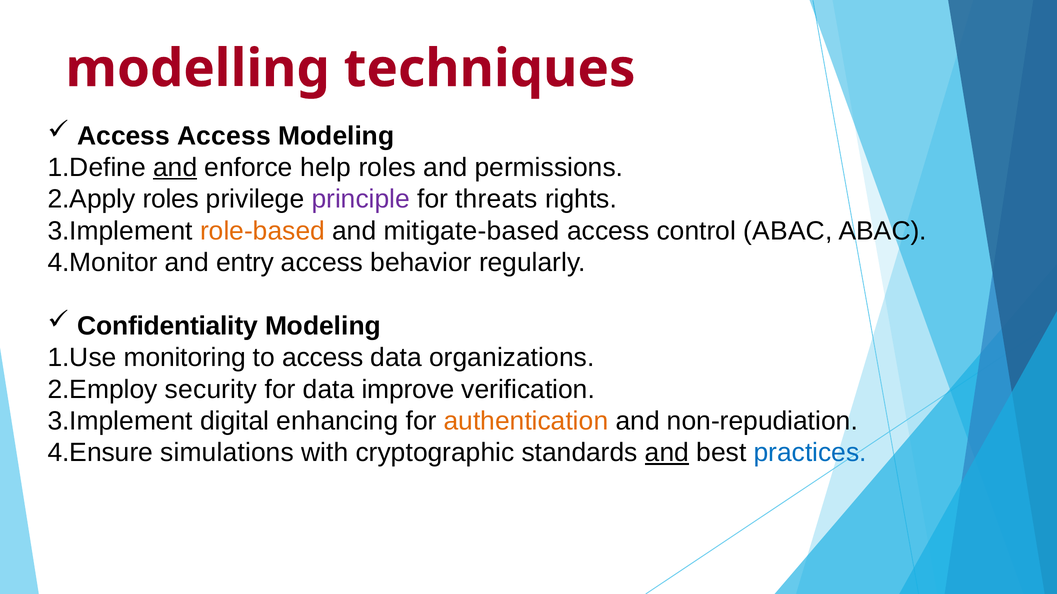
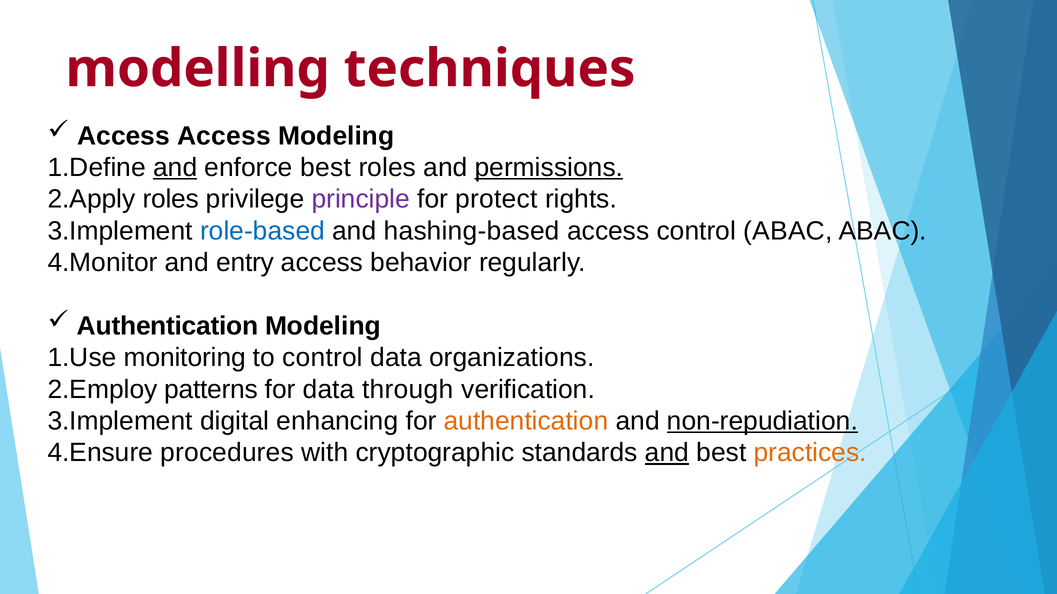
enforce help: help -> best
permissions underline: none -> present
threats: threats -> protect
role-based colour: orange -> blue
mitigate-based: mitigate-based -> hashing-based
Confidentiality at (168, 326): Confidentiality -> Authentication
to access: access -> control
security: security -> patterns
improve: improve -> through
non-repudiation underline: none -> present
simulations: simulations -> procedures
practices colour: blue -> orange
